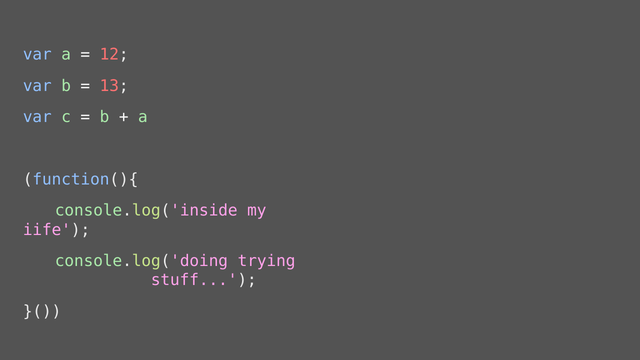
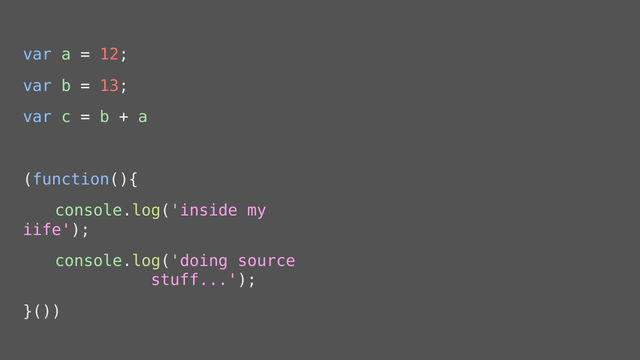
trying: trying -> source
